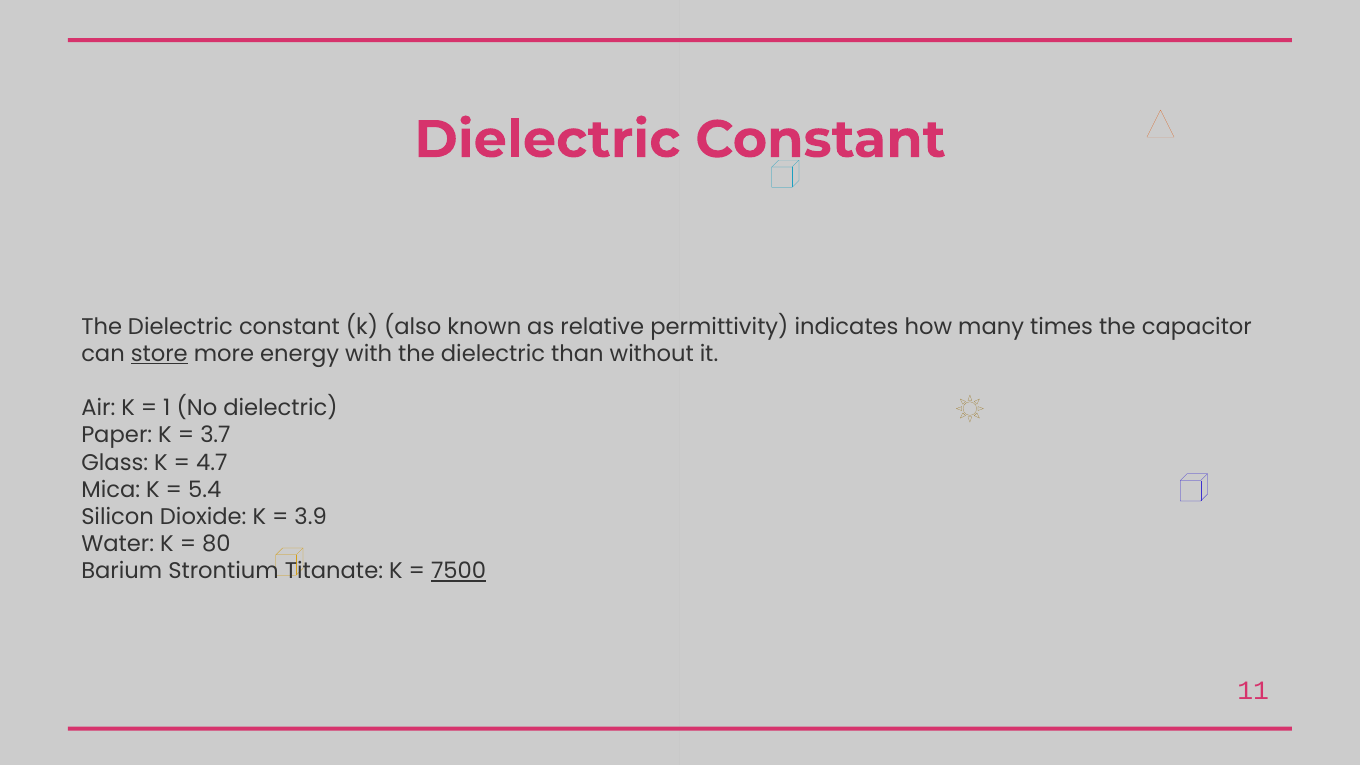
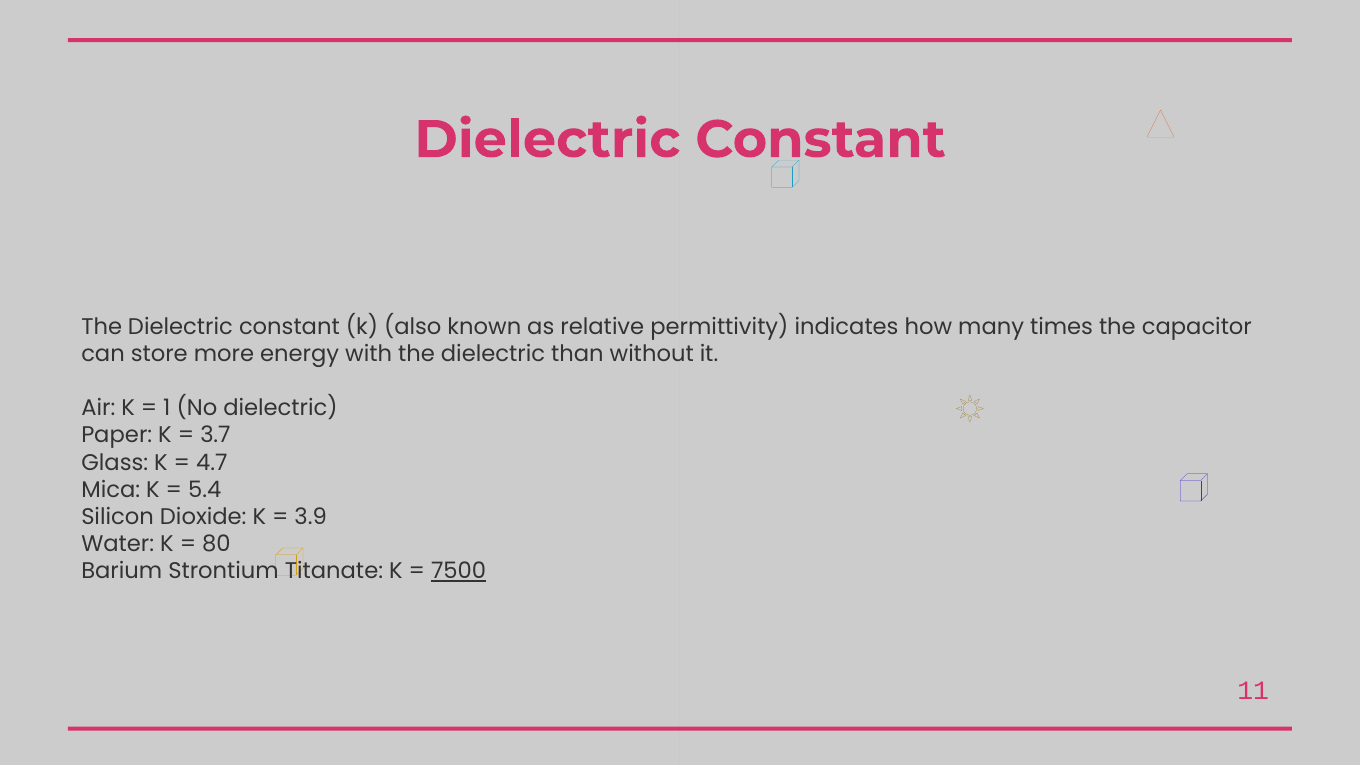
store underline: present -> none
